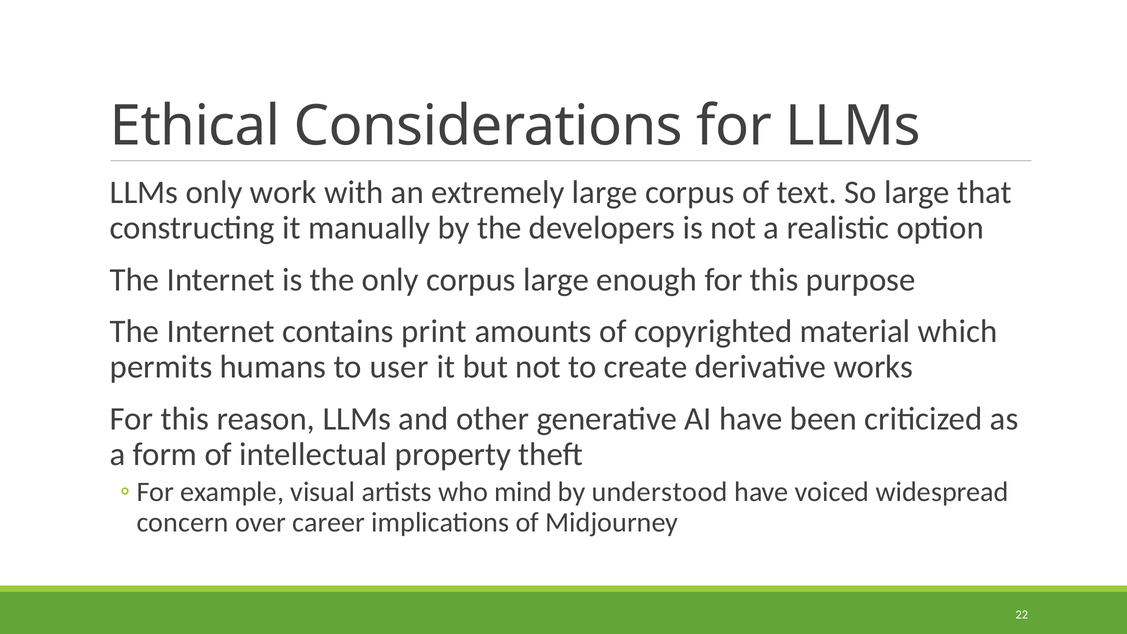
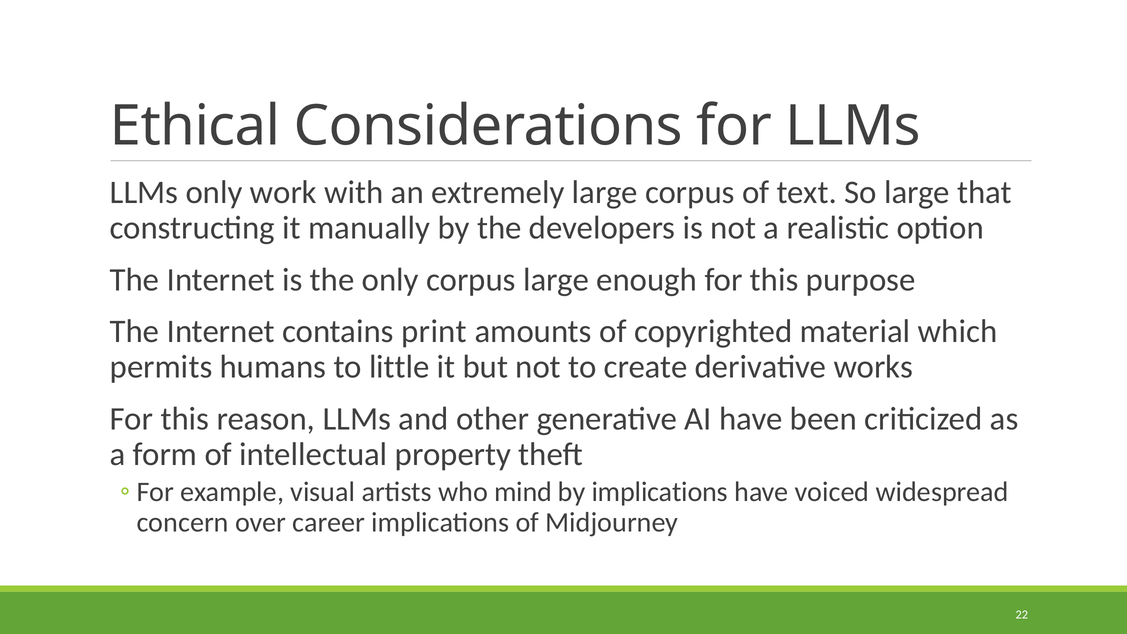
user: user -> little
by understood: understood -> implications
